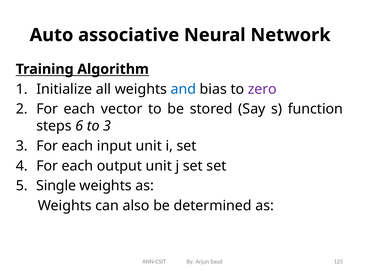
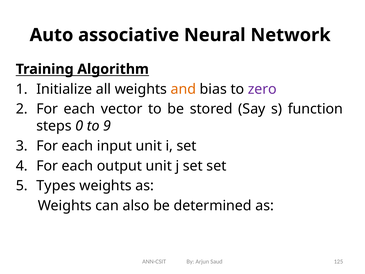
and colour: blue -> orange
6: 6 -> 0
to 3: 3 -> 9
Single: Single -> Types
